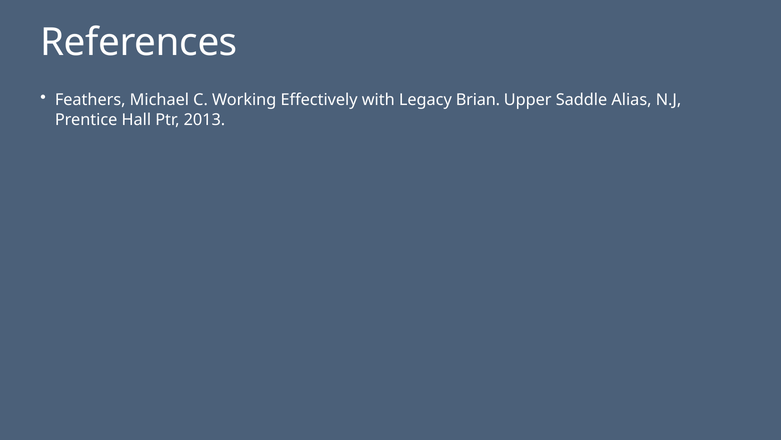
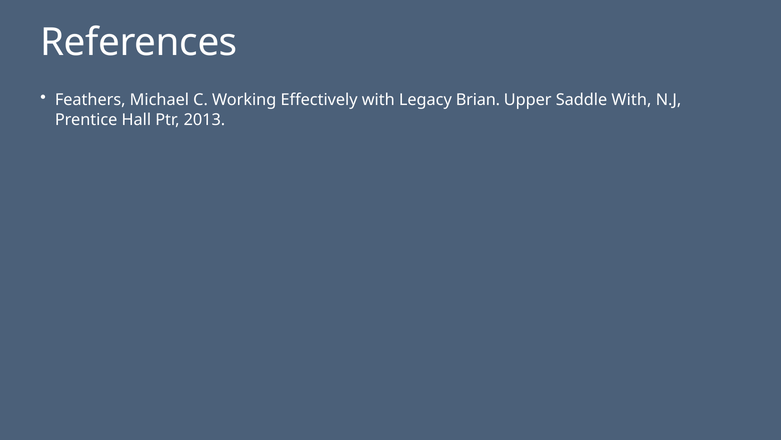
Saddle Alias: Alias -> With
